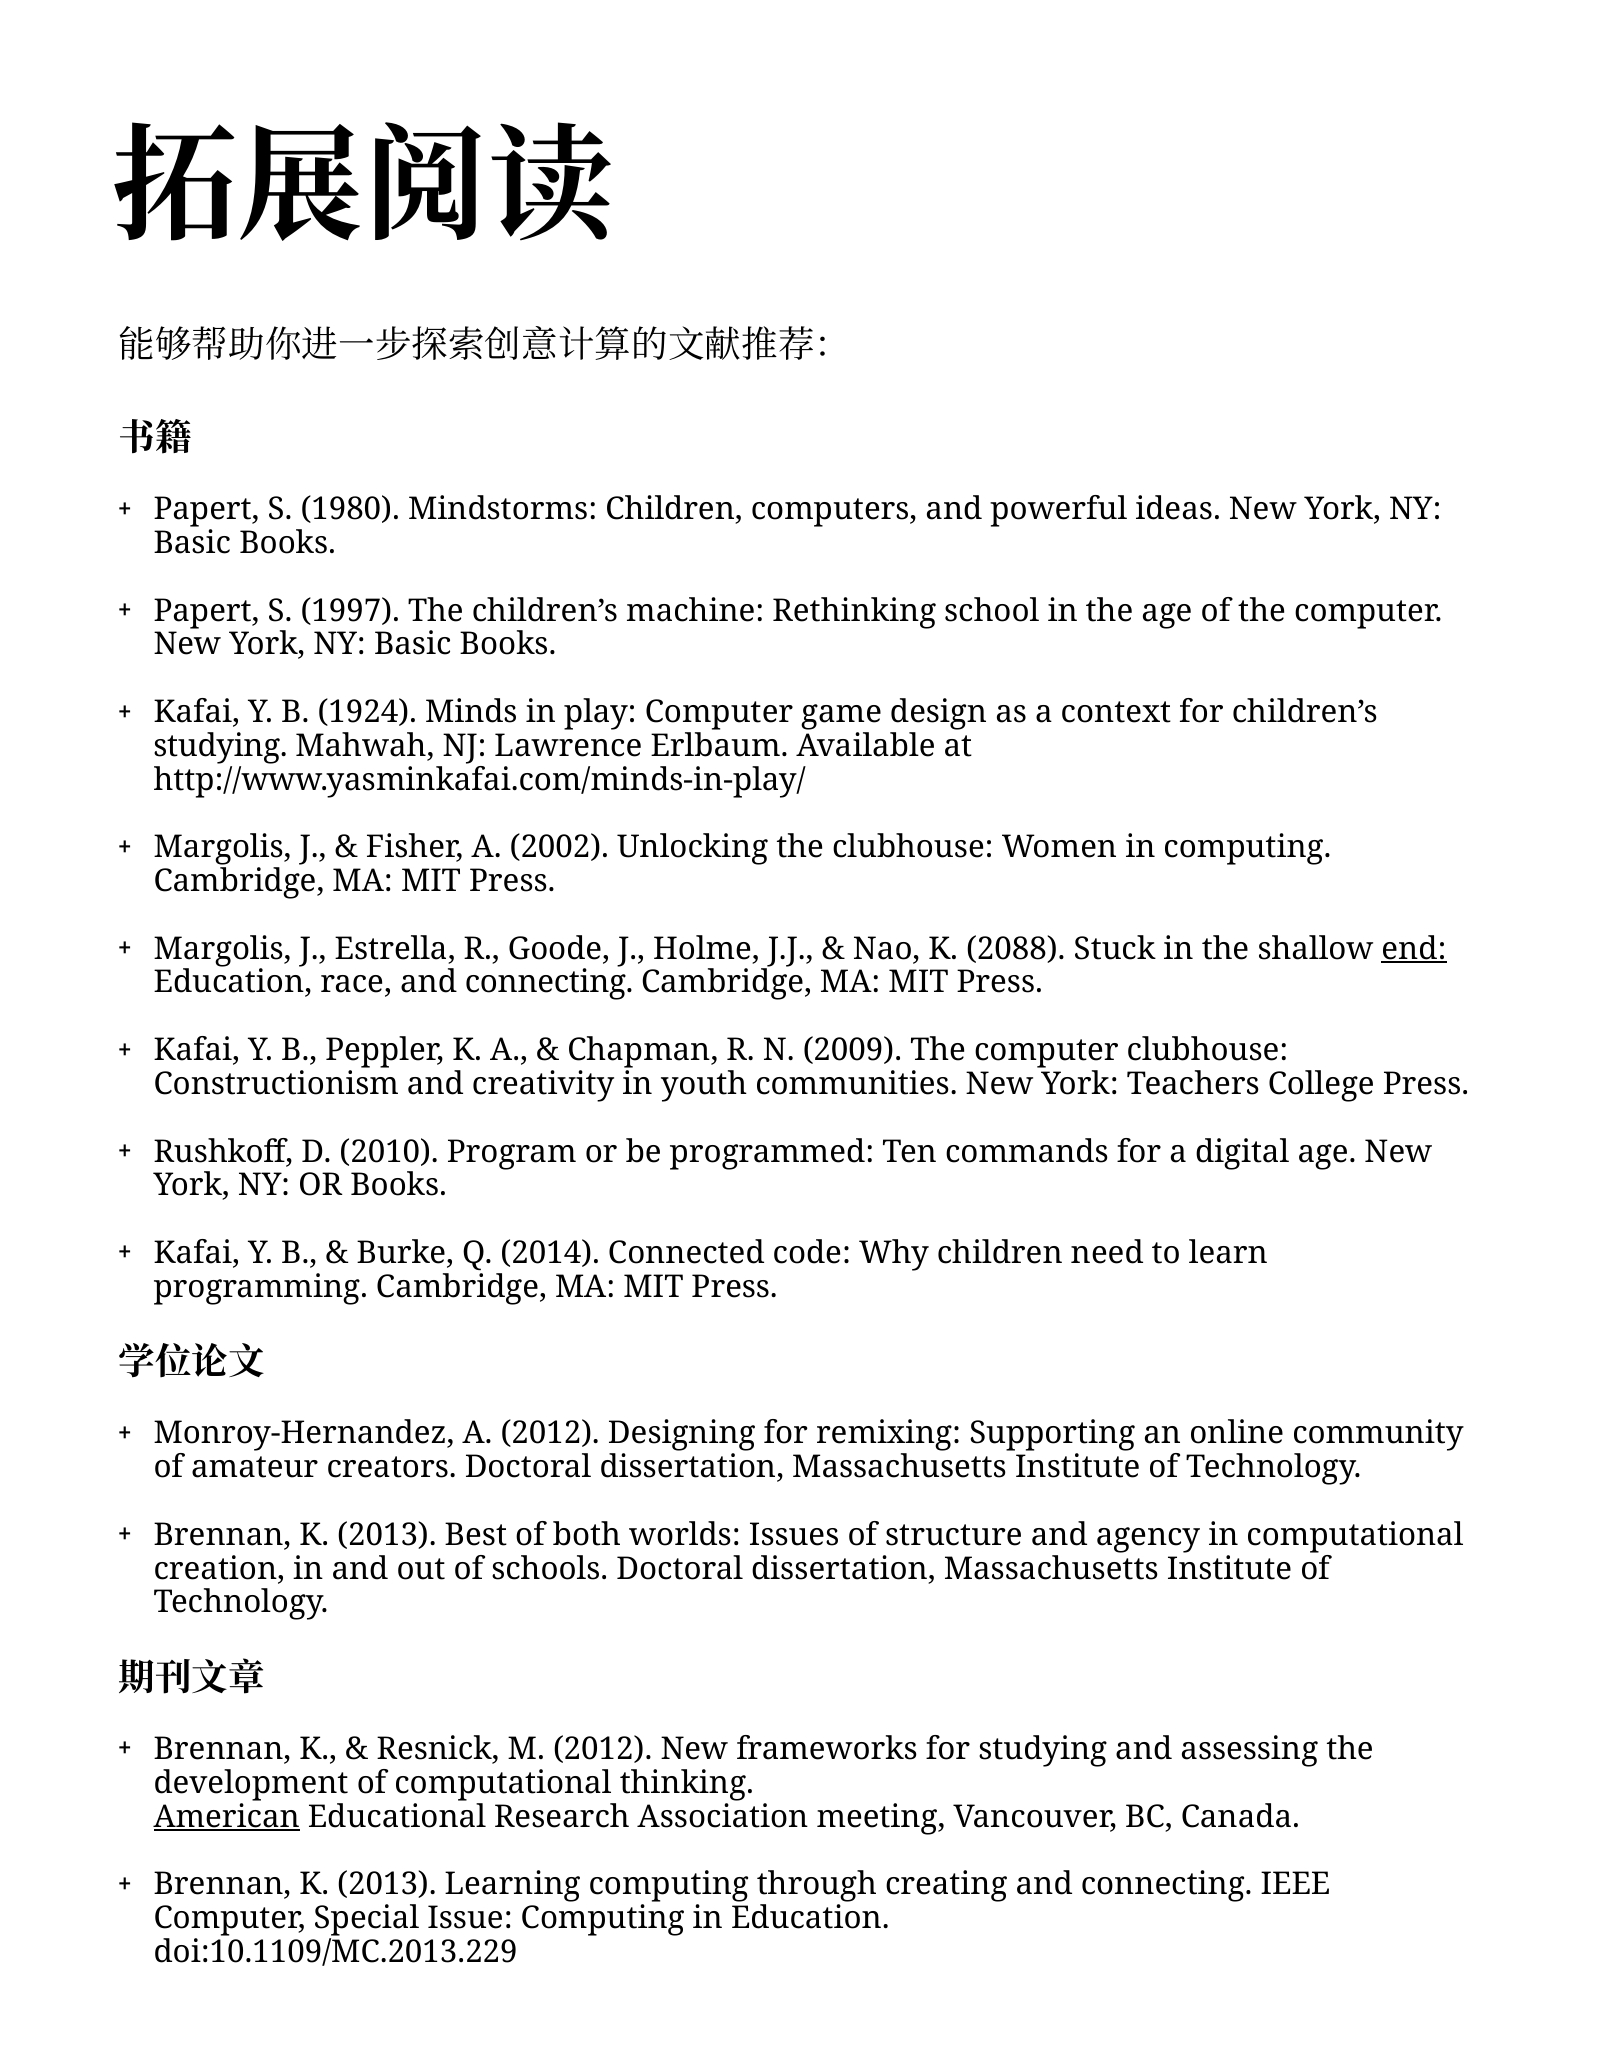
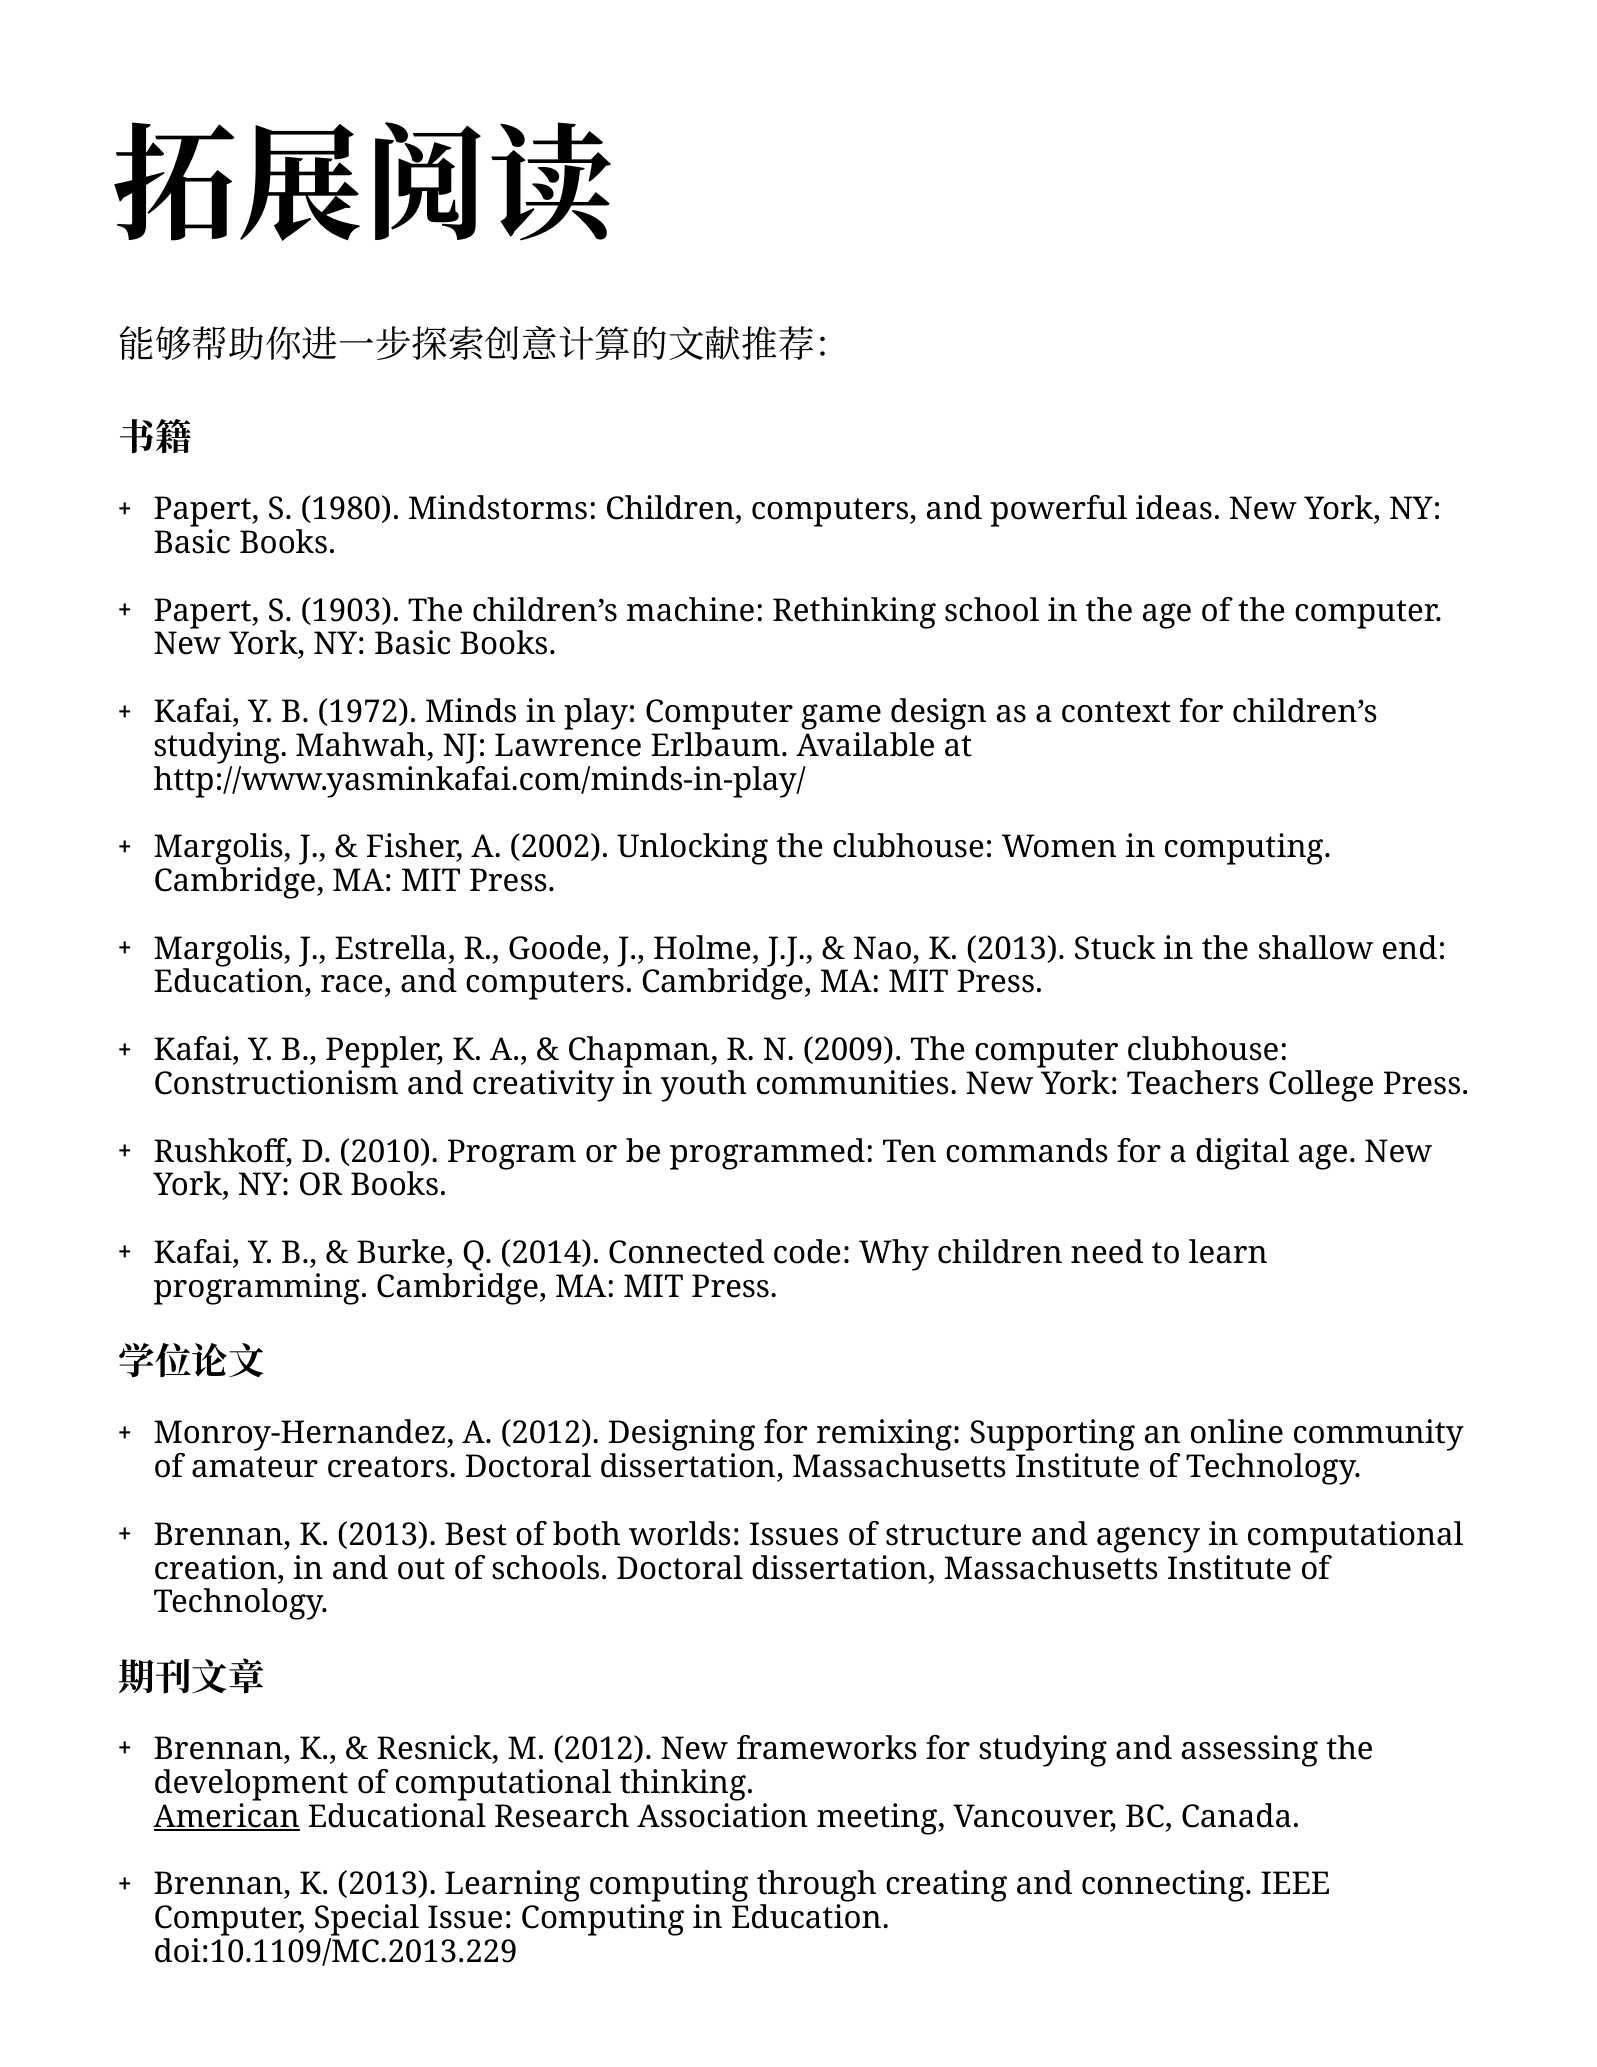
1997: 1997 -> 1903
1924: 1924 -> 1972
Nao K 2088: 2088 -> 2013
end underline: present -> none
race and connecting: connecting -> computers
